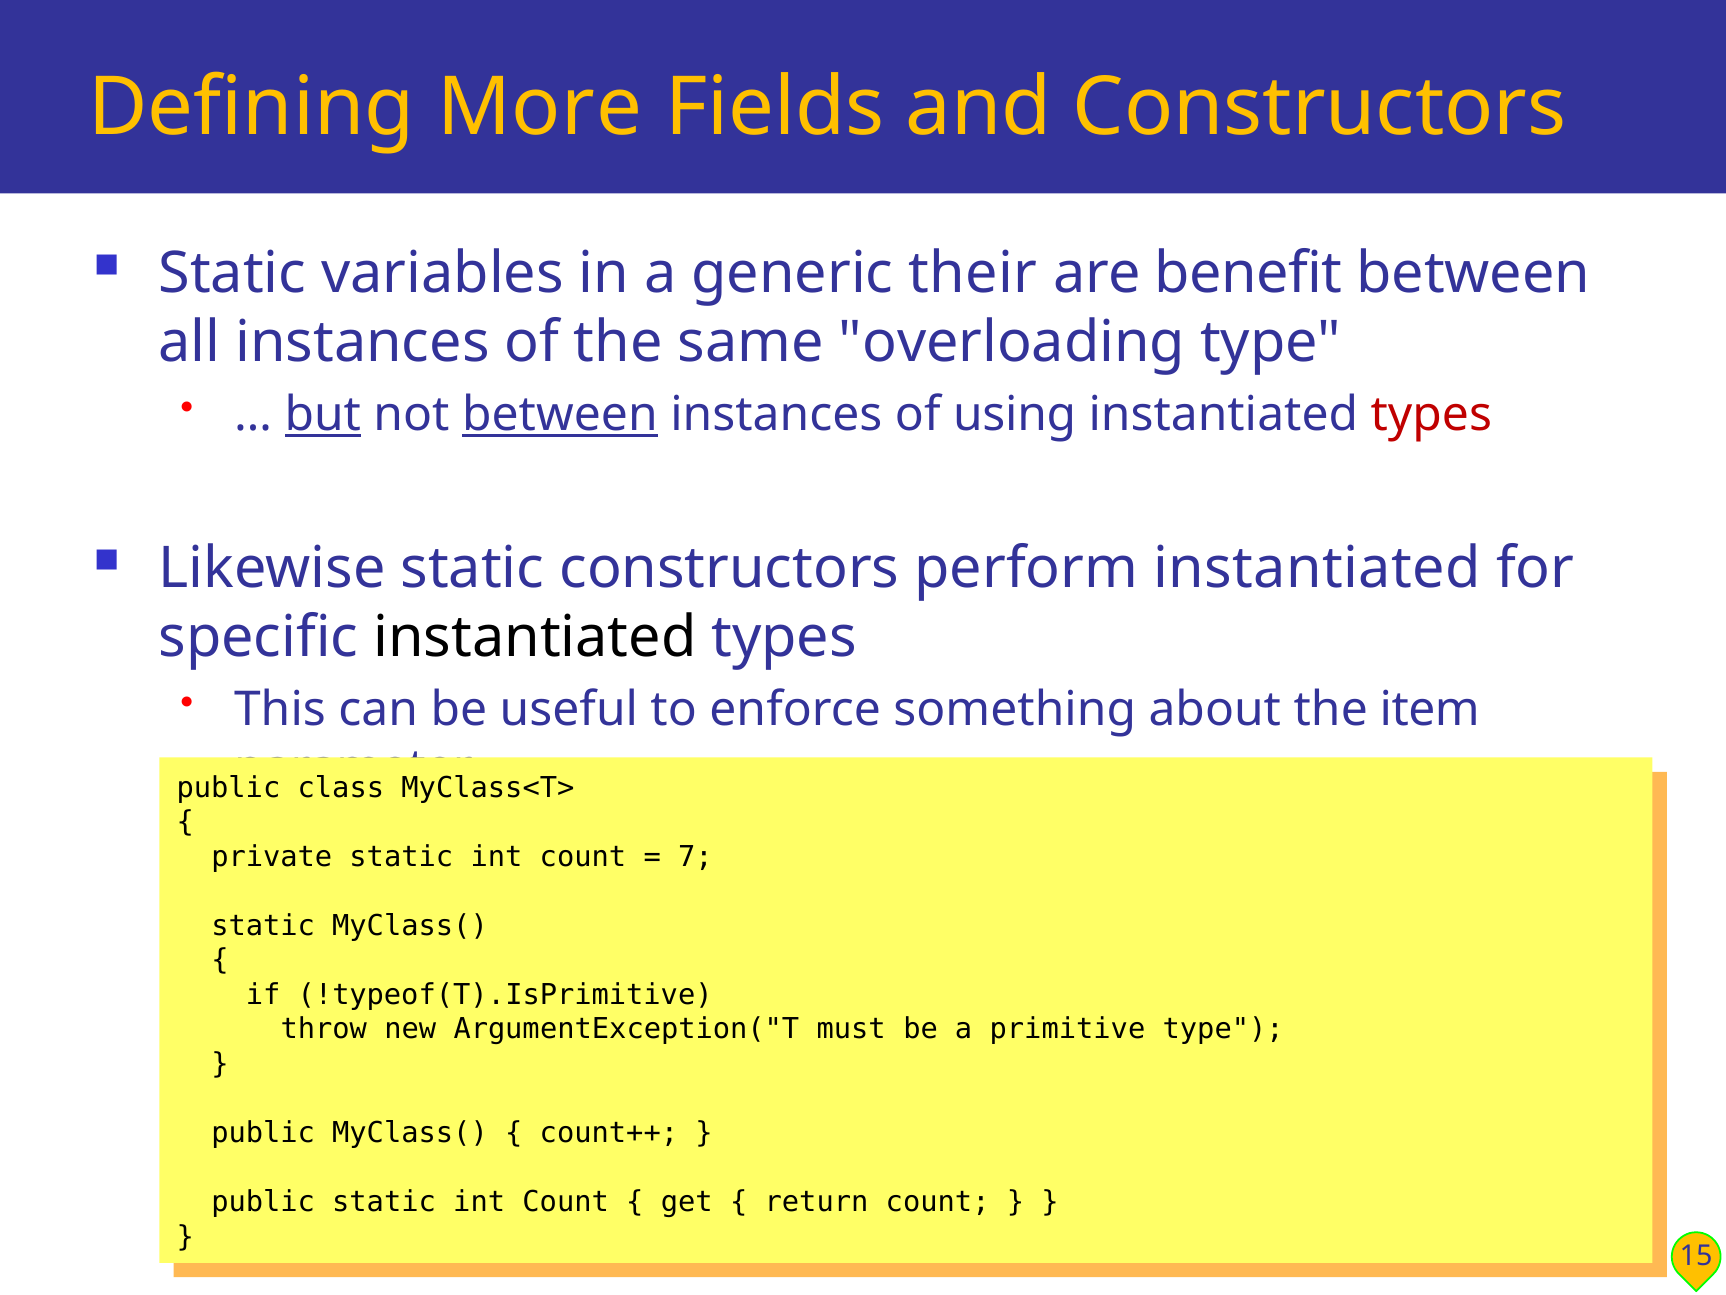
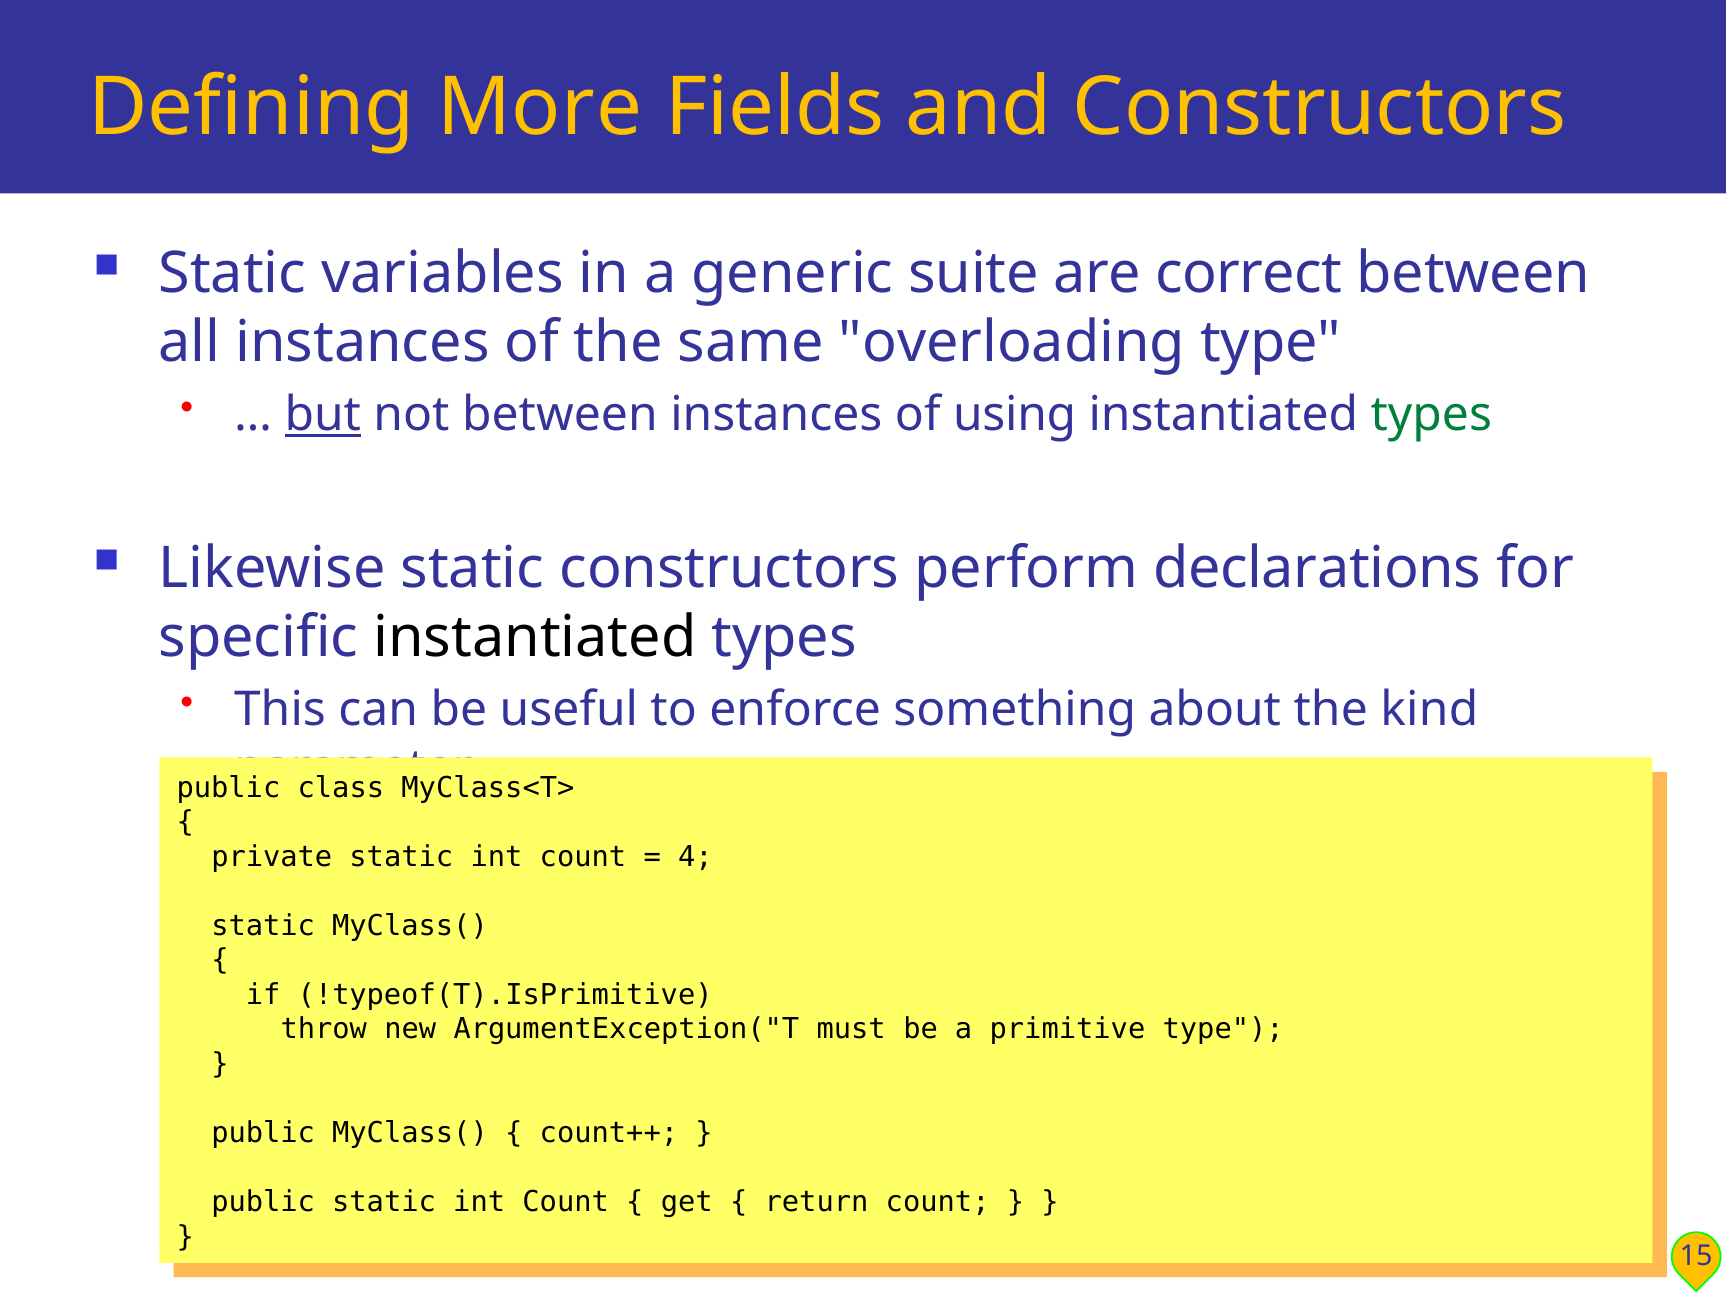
their: their -> suite
benefit: benefit -> correct
between at (560, 414) underline: present -> none
types at (1431, 414) colour: red -> green
perform instantiated: instantiated -> declarations
item: item -> kind
7: 7 -> 4
